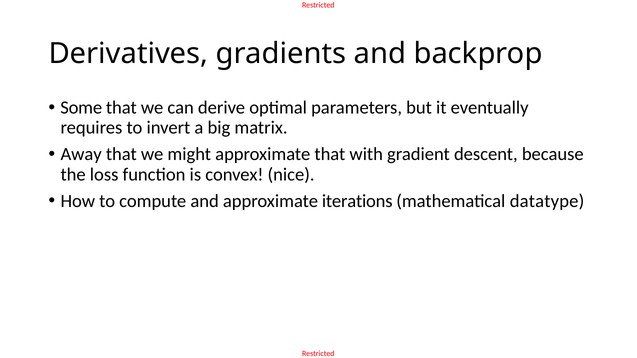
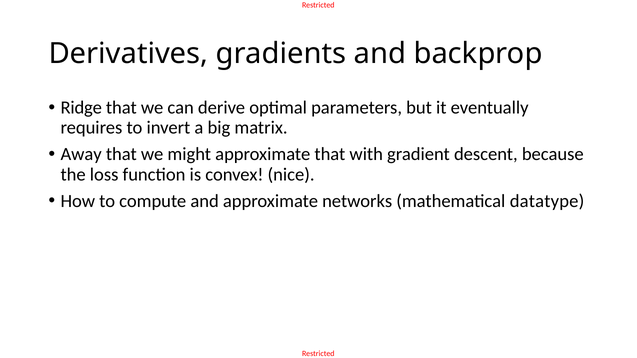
Some: Some -> Ridge
iterations: iterations -> networks
